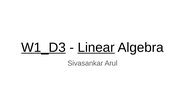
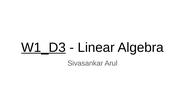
Linear underline: present -> none
